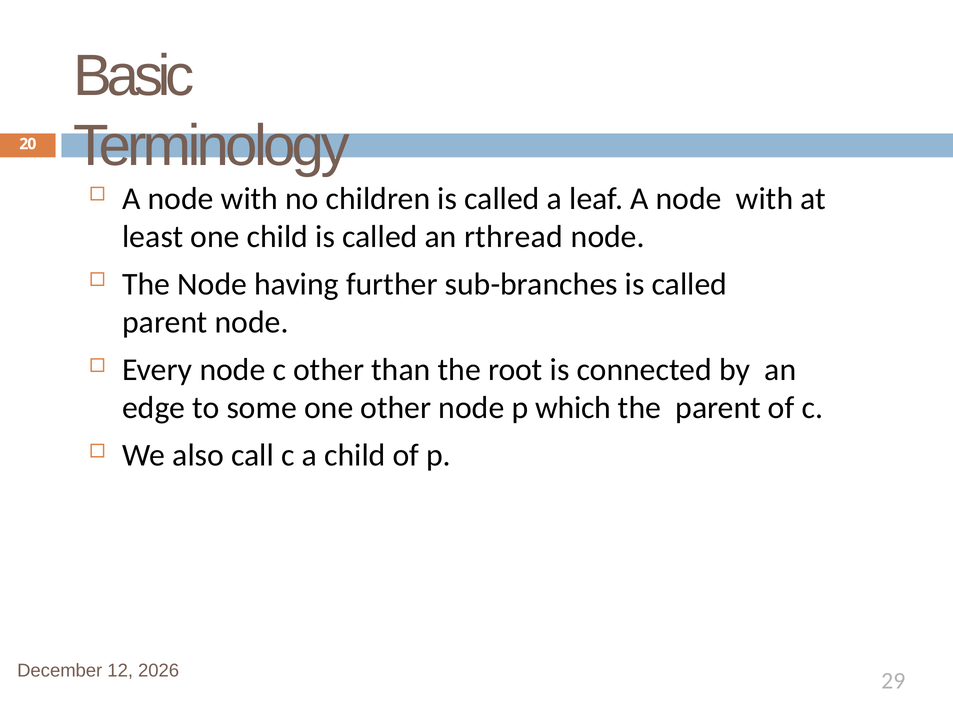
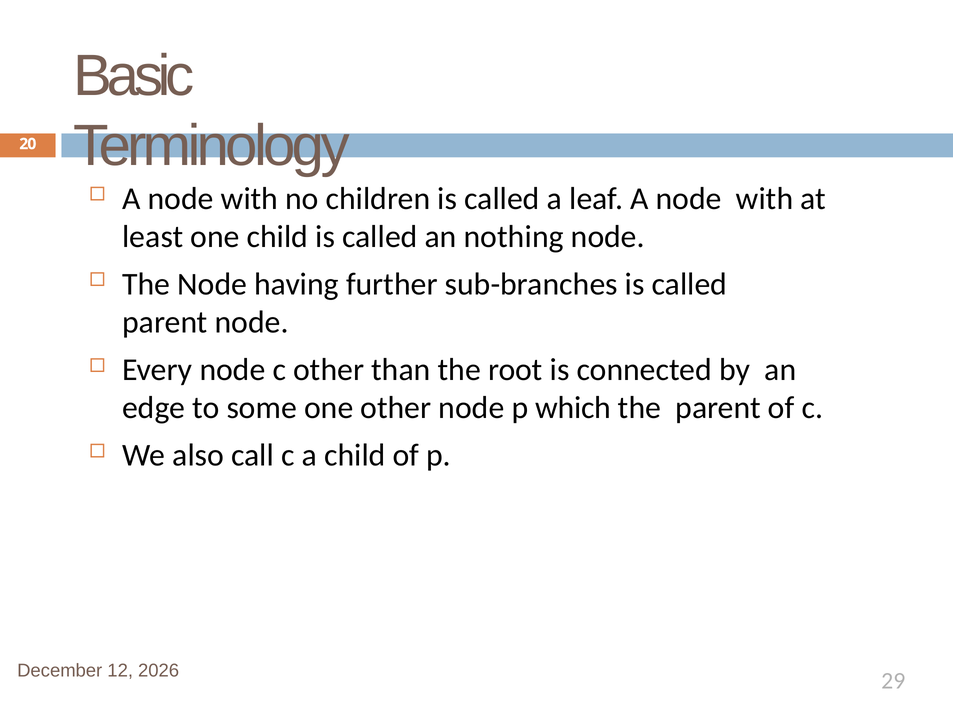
rthread: rthread -> nothing
